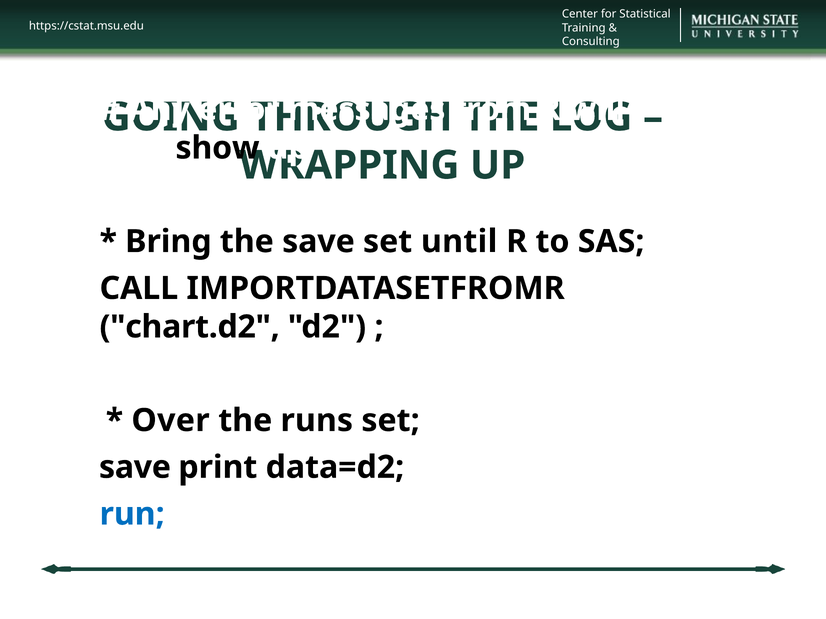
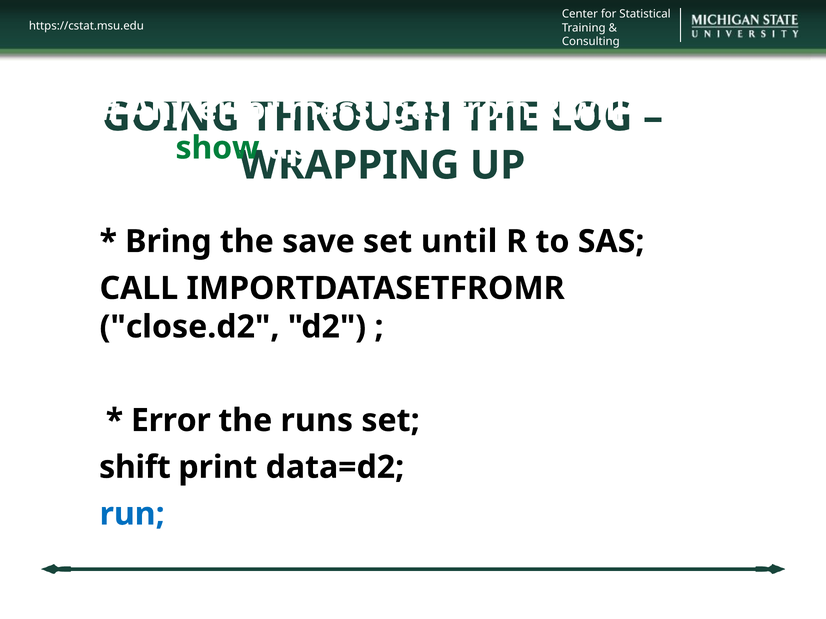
show colour: black -> green
chart.d2: chart.d2 -> close.d2
Over at (171, 421): Over -> Error
save at (135, 468): save -> shift
